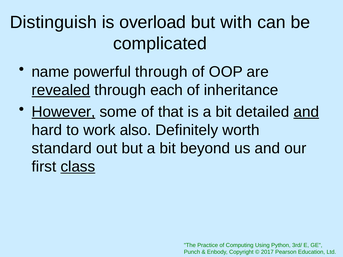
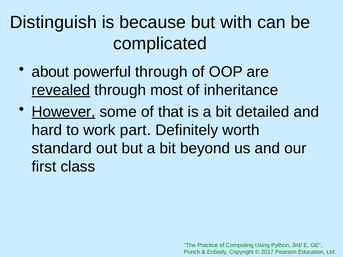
overload: overload -> because
name: name -> about
each: each -> most
and at (306, 112) underline: present -> none
also: also -> part
class underline: present -> none
